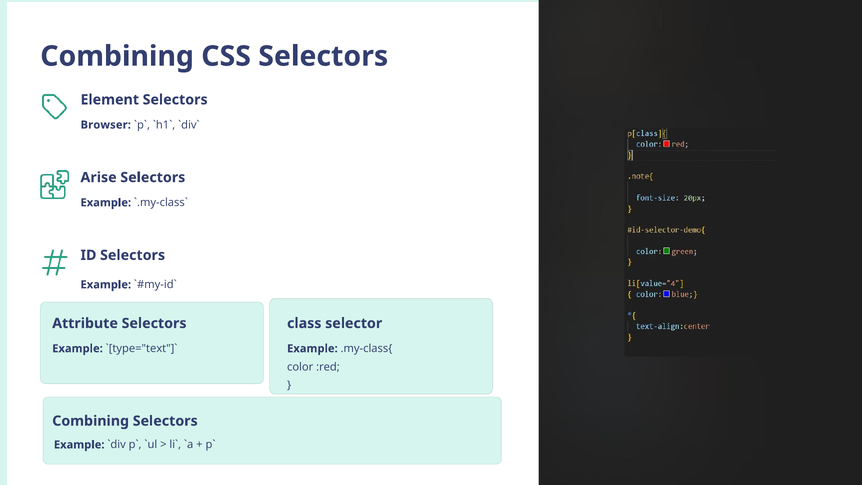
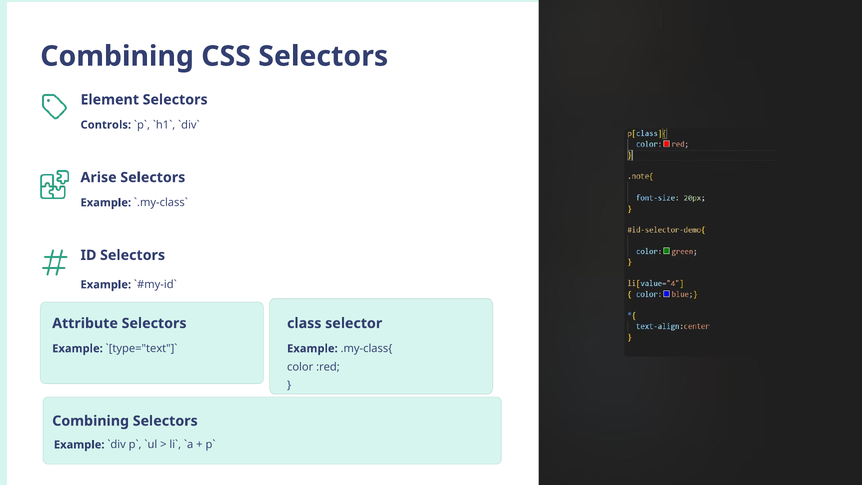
Browser: Browser -> Controls
